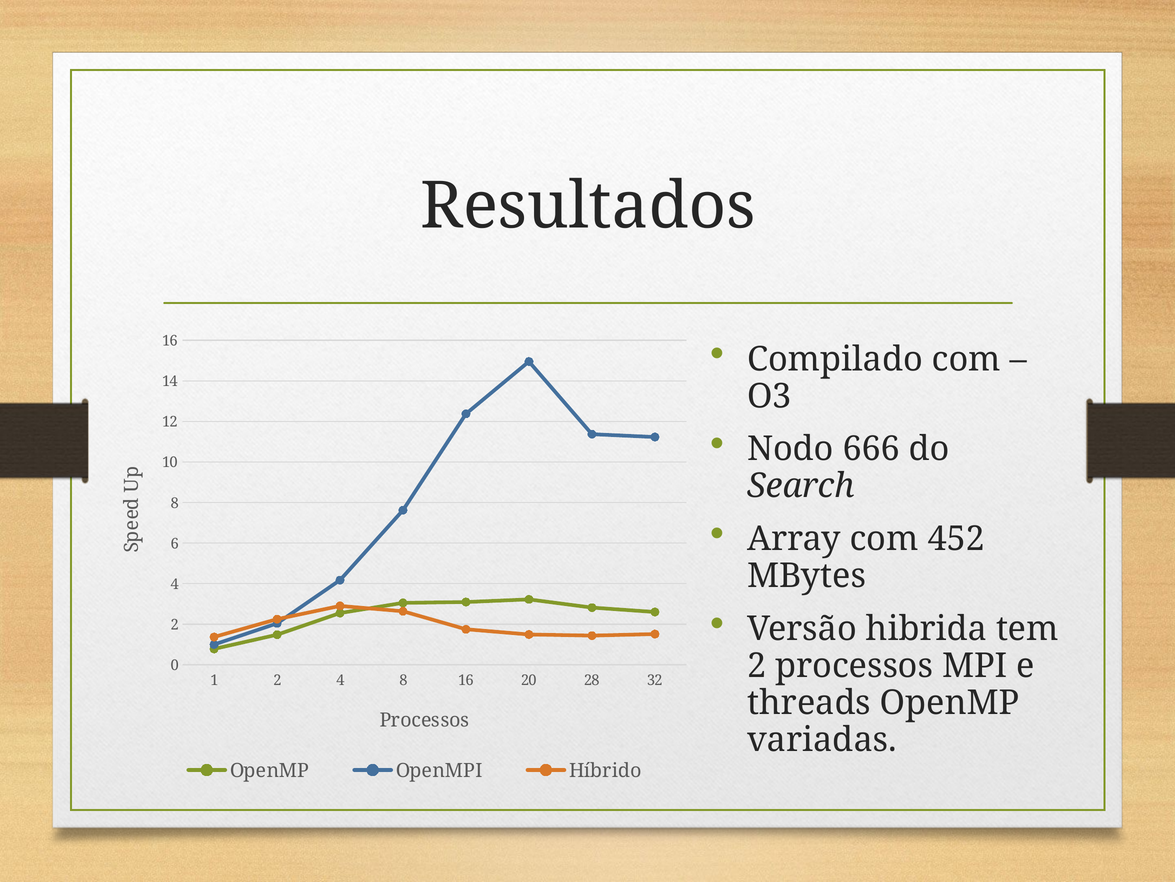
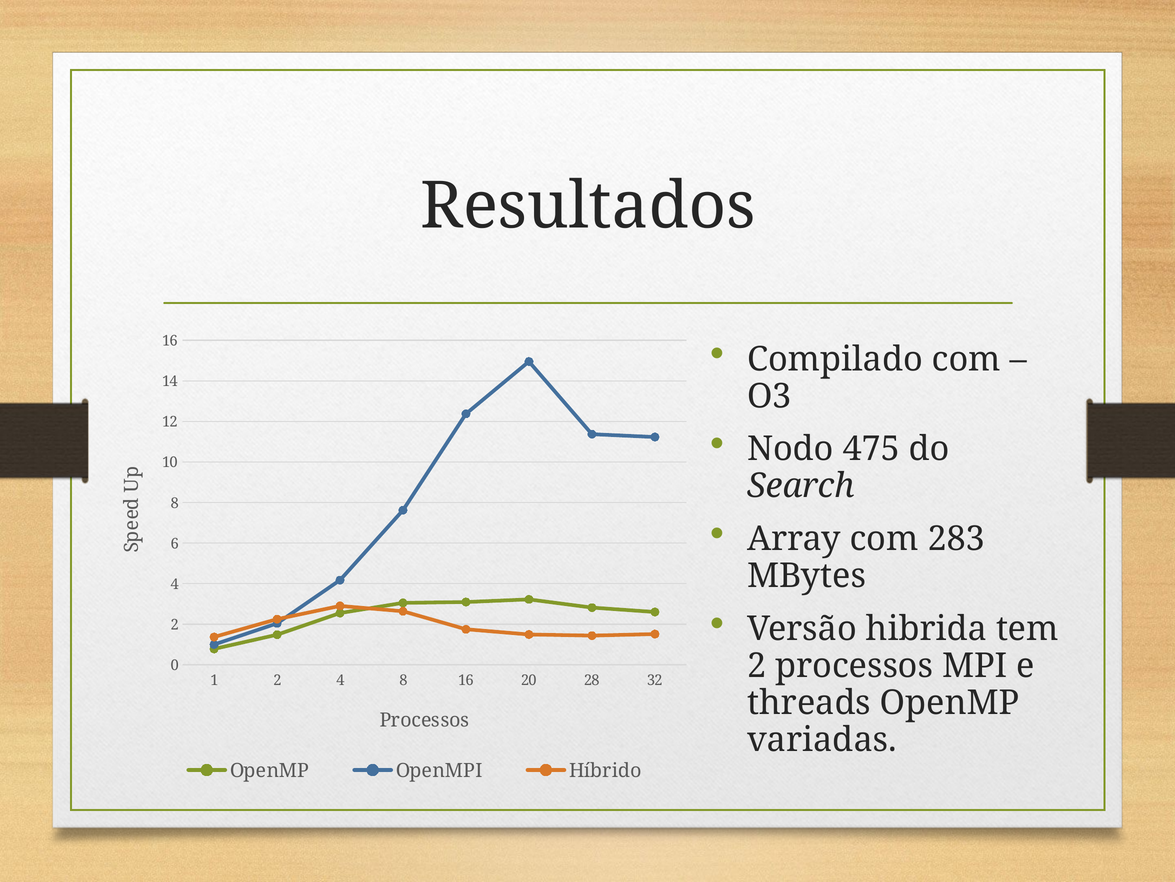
666: 666 -> 475
452: 452 -> 283
